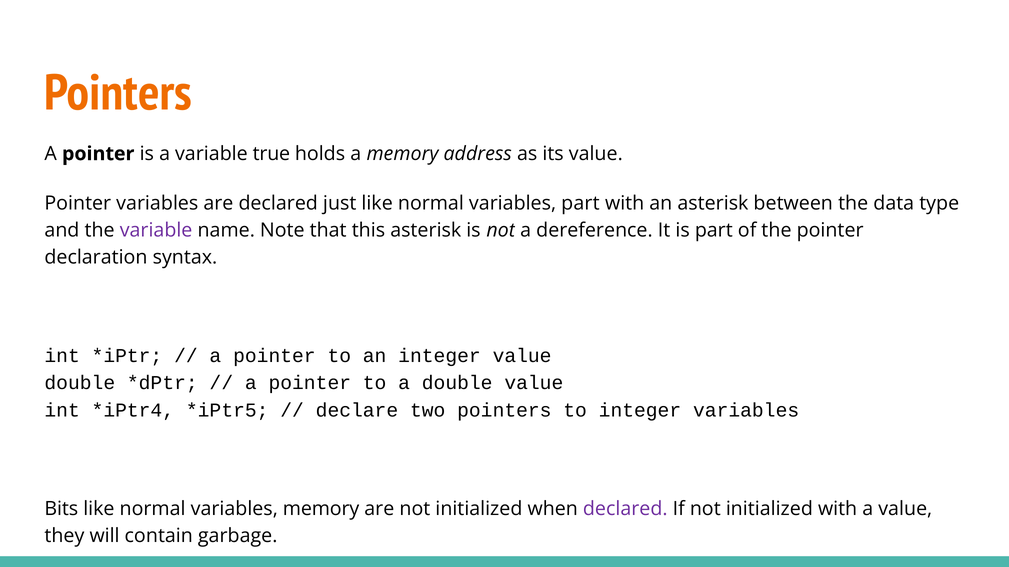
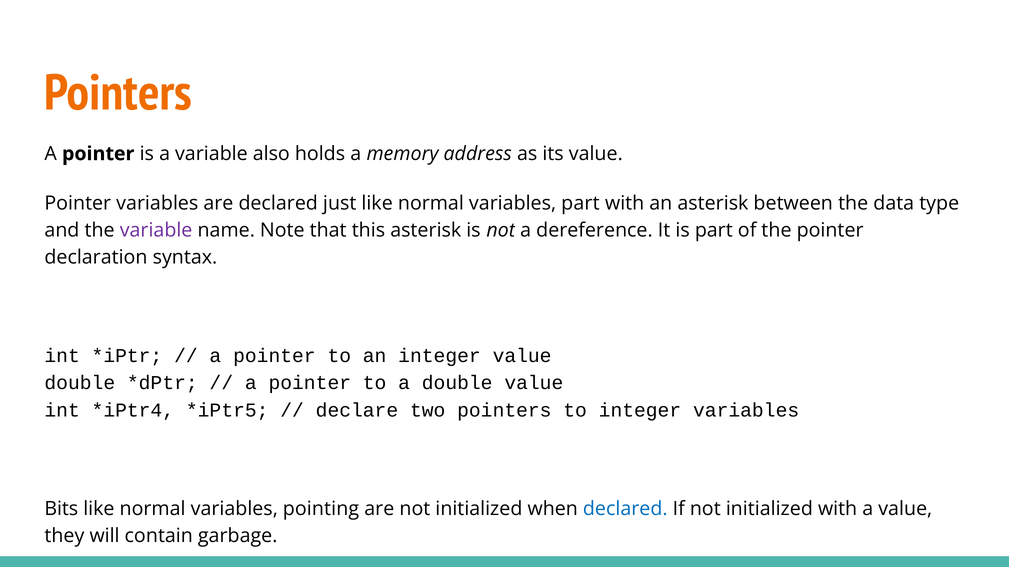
true: true -> also
variables memory: memory -> pointing
declared at (625, 509) colour: purple -> blue
